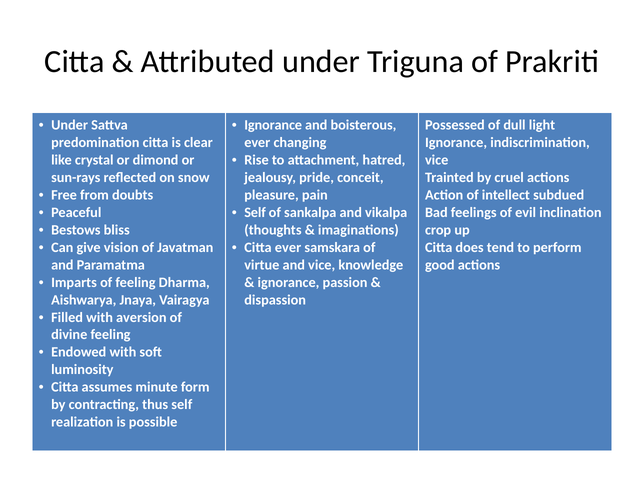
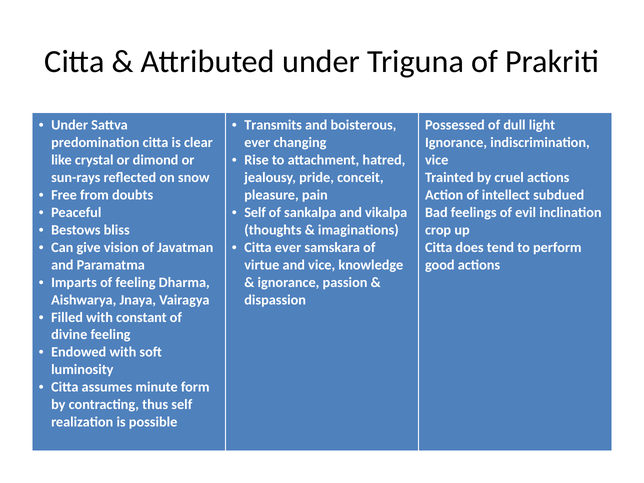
Ignorance at (273, 125): Ignorance -> Transmits
aversion: aversion -> constant
